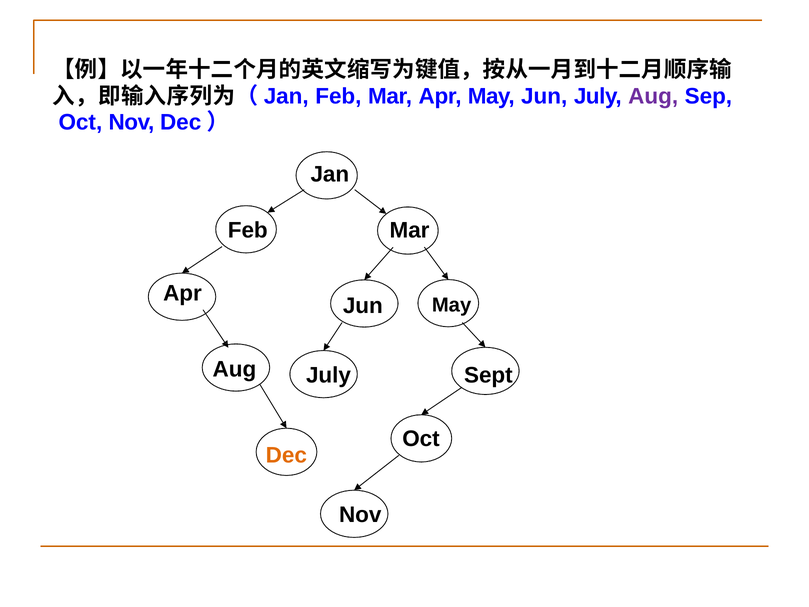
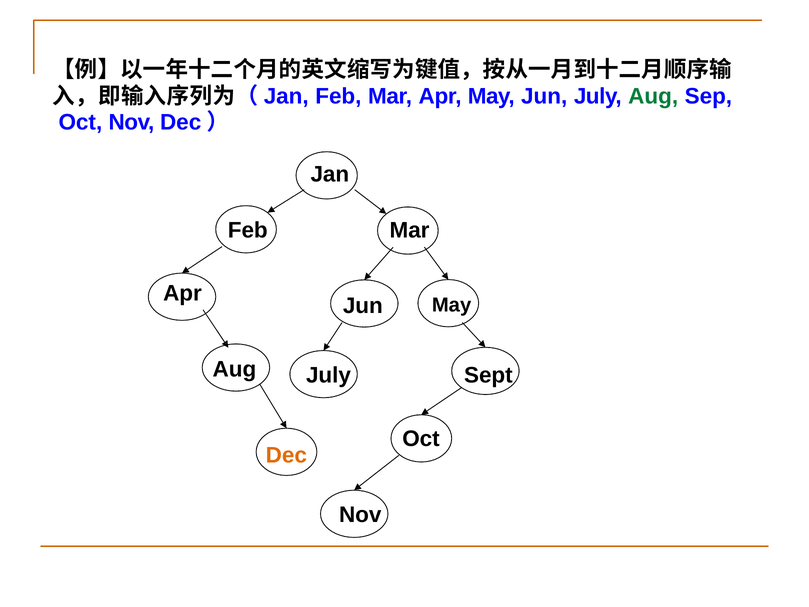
Aug at (653, 96) colour: purple -> green
